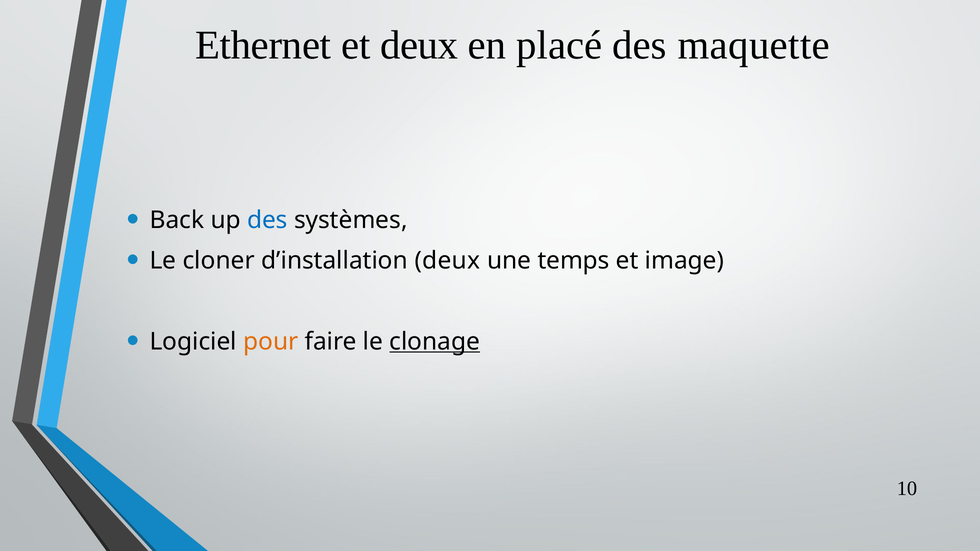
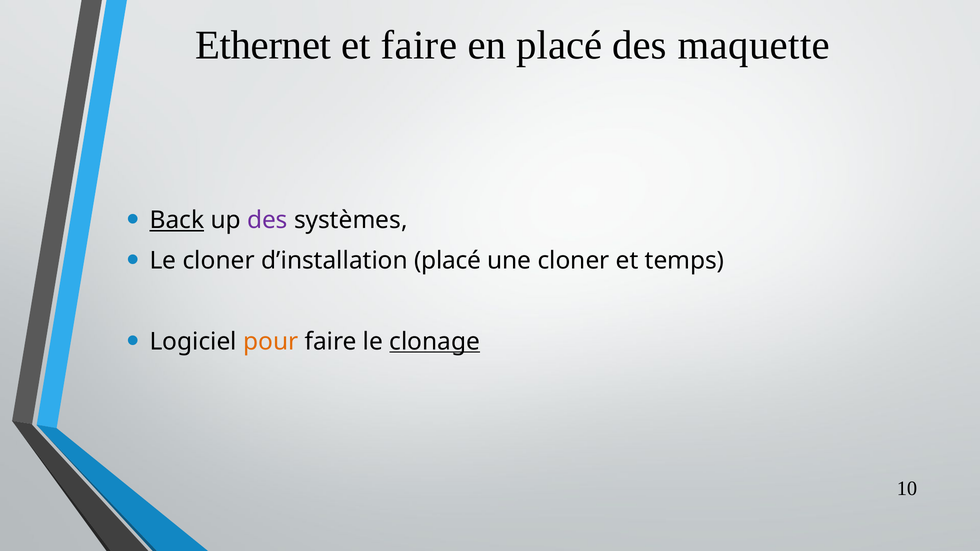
et deux: deux -> faire
Back underline: none -> present
des at (267, 220) colour: blue -> purple
d’installation deux: deux -> placé
une temps: temps -> cloner
image: image -> temps
